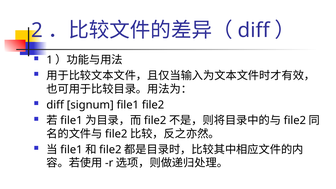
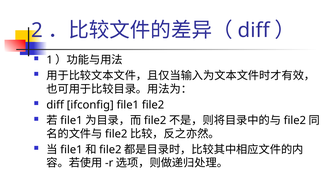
signum: signum -> ifconfig
